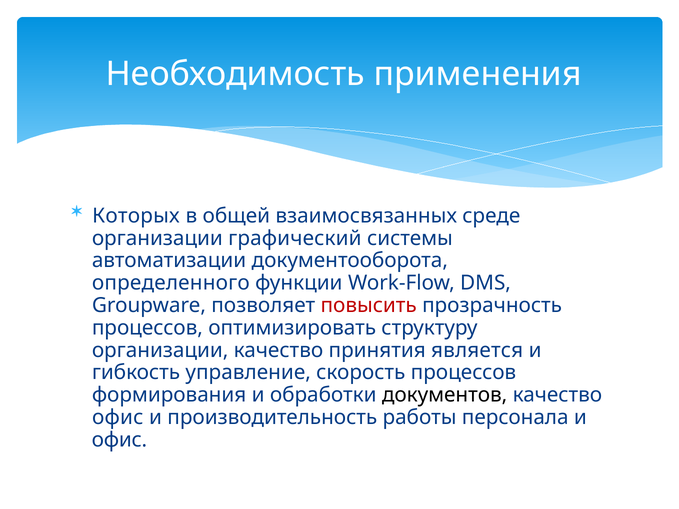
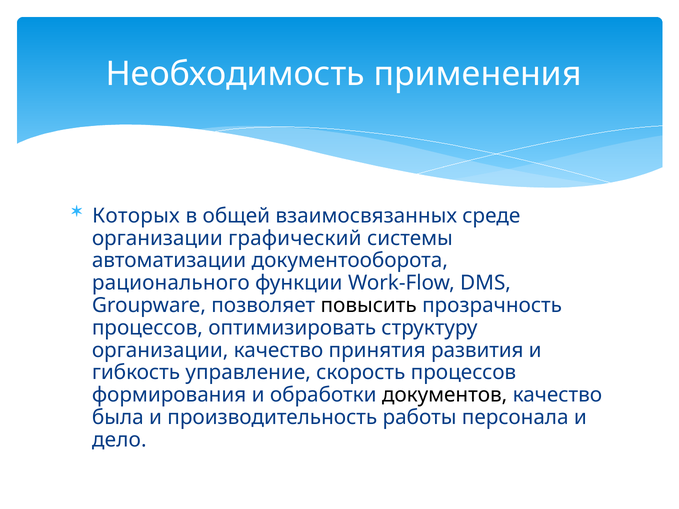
определенного: определенного -> рационального
повысить colour: red -> black
является: является -> развития
офис at (118, 418): офис -> была
офис at (119, 440): офис -> дело
